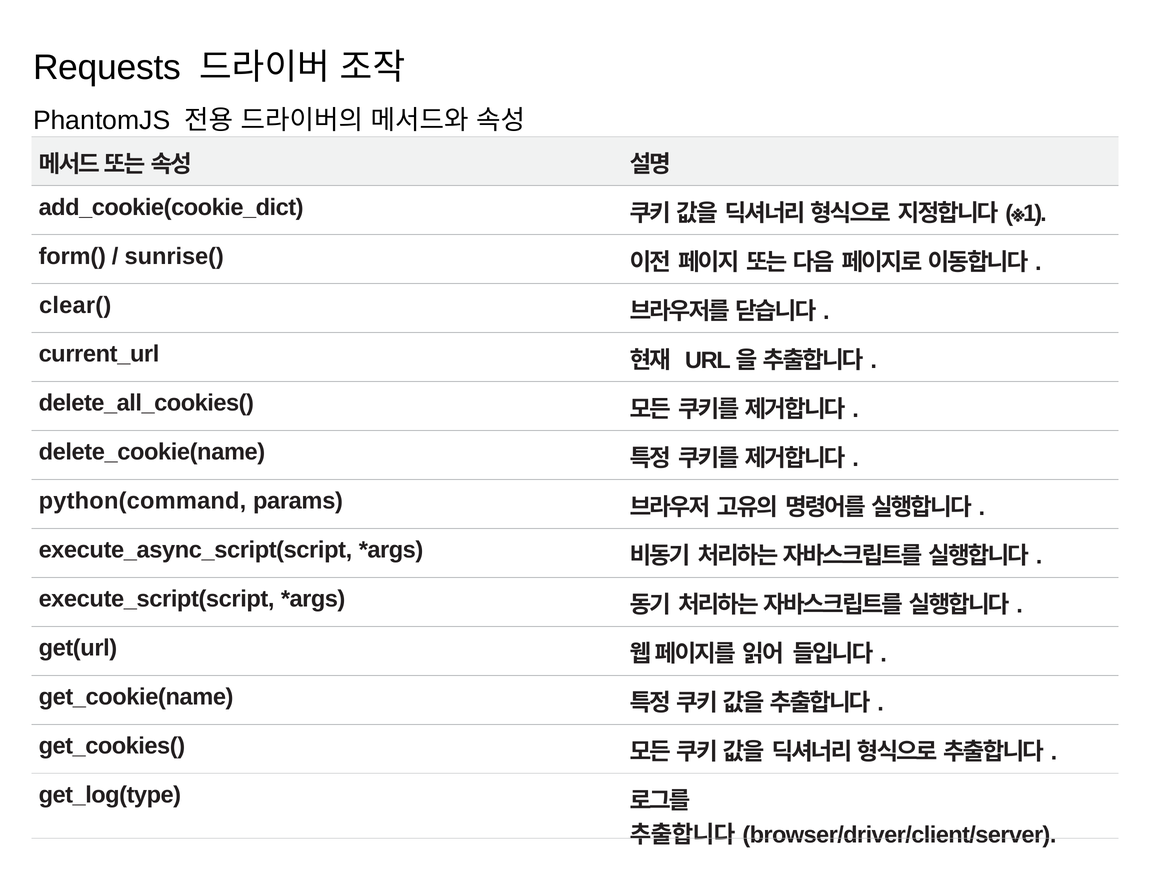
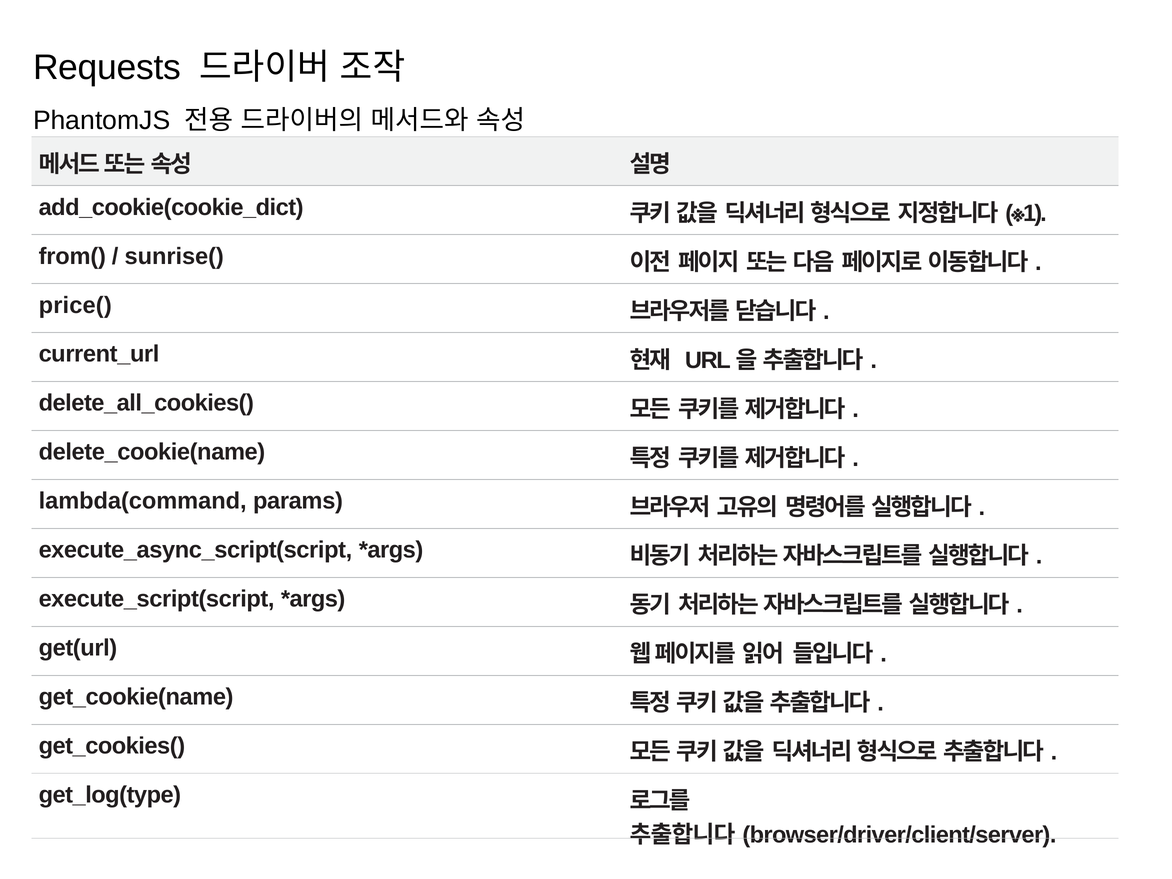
form(: form( -> from(
clear(: clear( -> price(
python(command: python(command -> lambda(command
